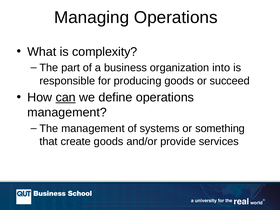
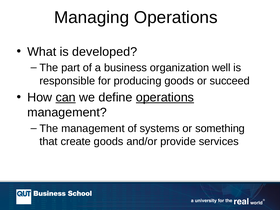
complexity: complexity -> developed
into: into -> well
operations at (165, 97) underline: none -> present
